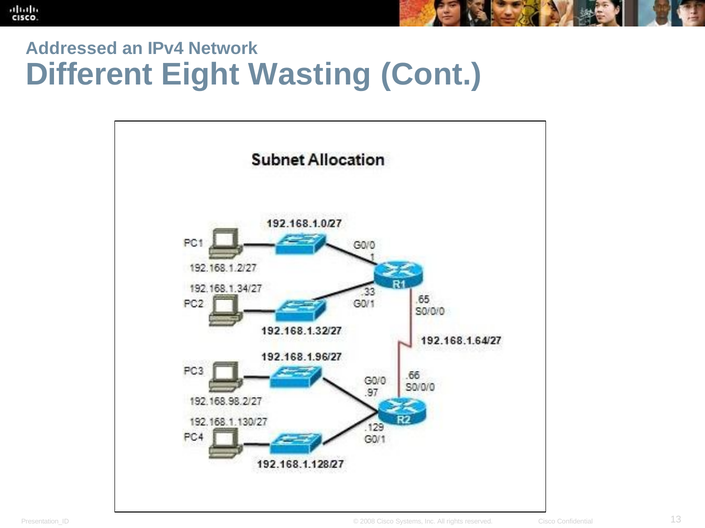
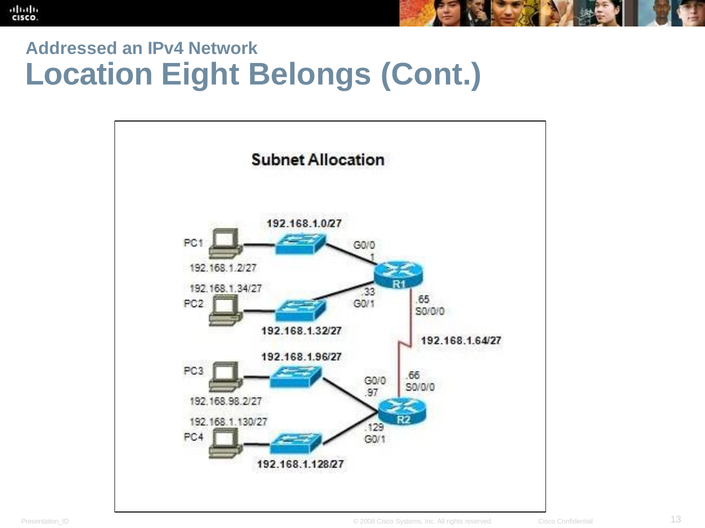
Different: Different -> Location
Wasting: Wasting -> Belongs
